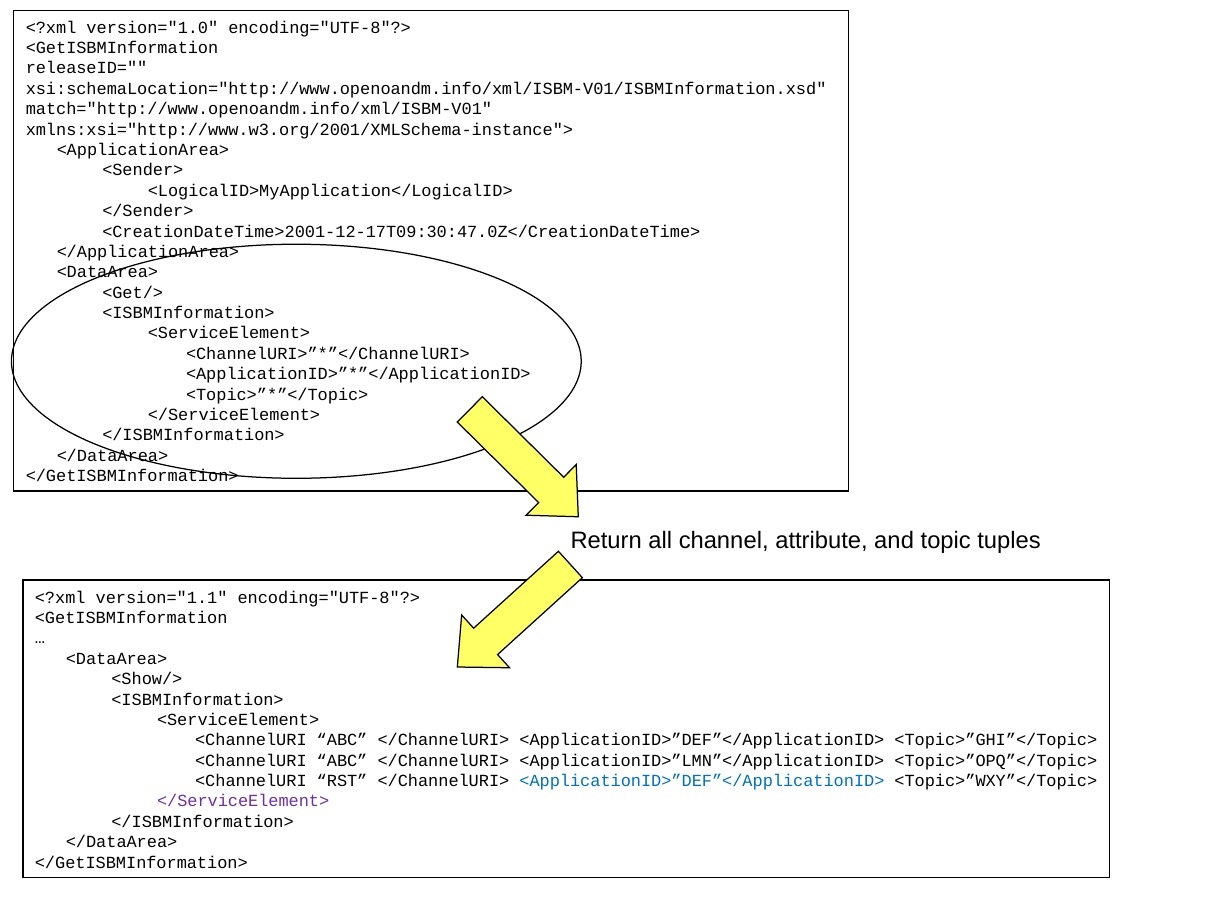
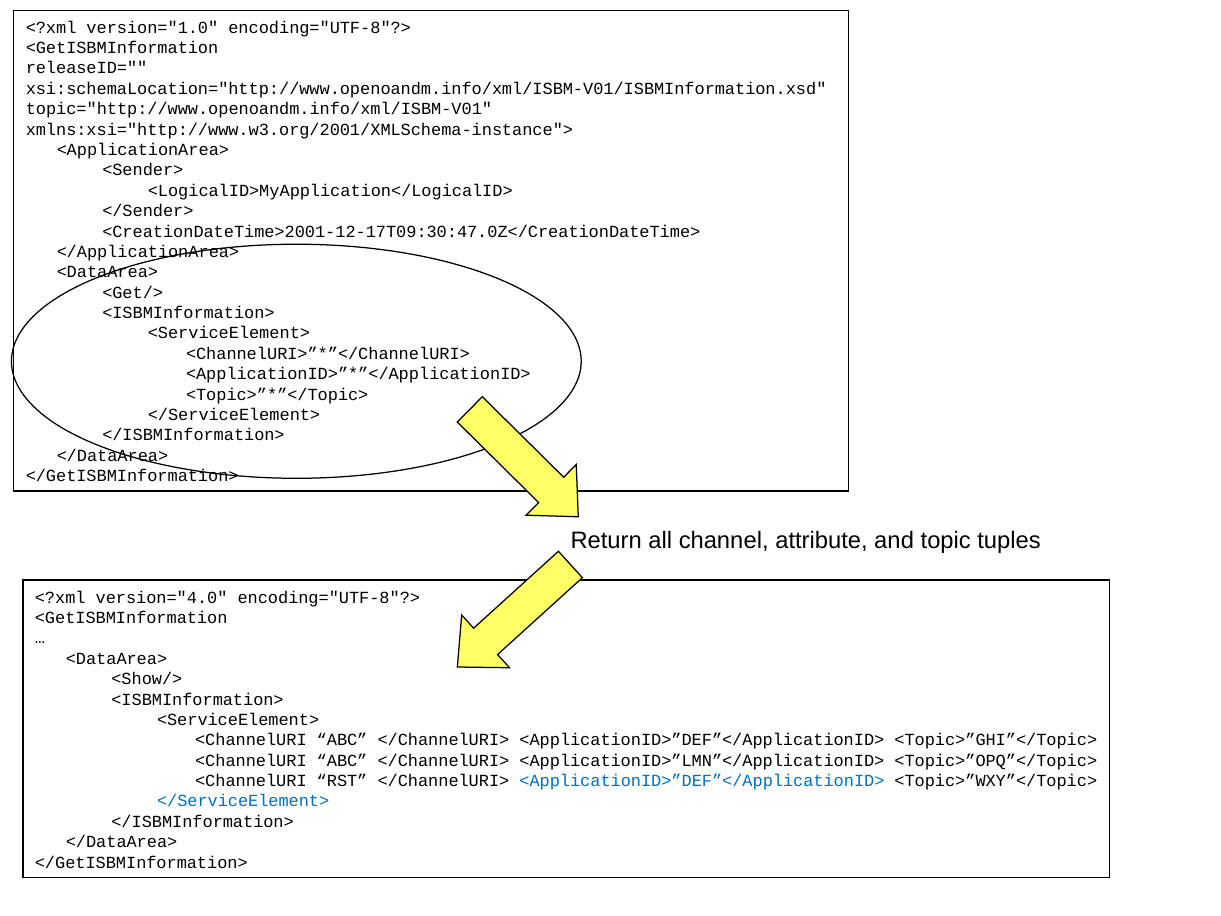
match="http://www.openoandm.info/xml/ISBM-V01: match="http://www.openoandm.info/xml/ISBM-V01 -> topic="http://www.openoandm.info/xml/ISBM-V01
version="1.1: version="1.1 -> version="4.0
</ServiceElement> at (243, 801) colour: purple -> blue
